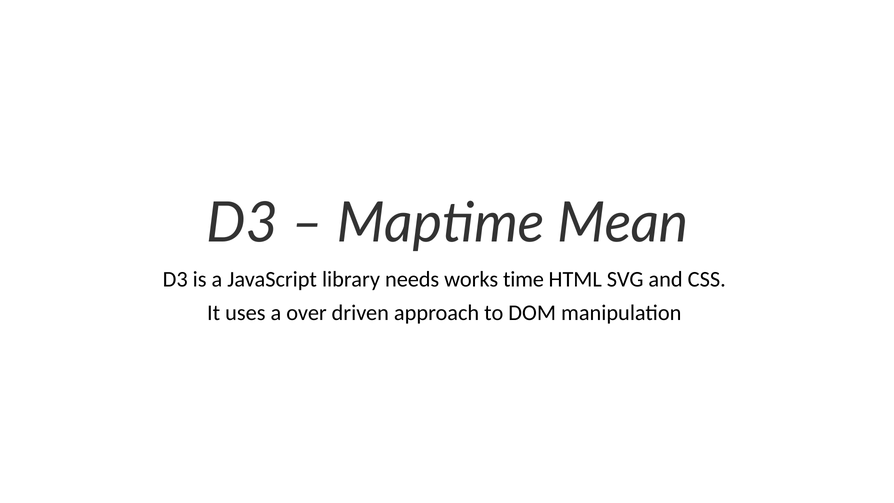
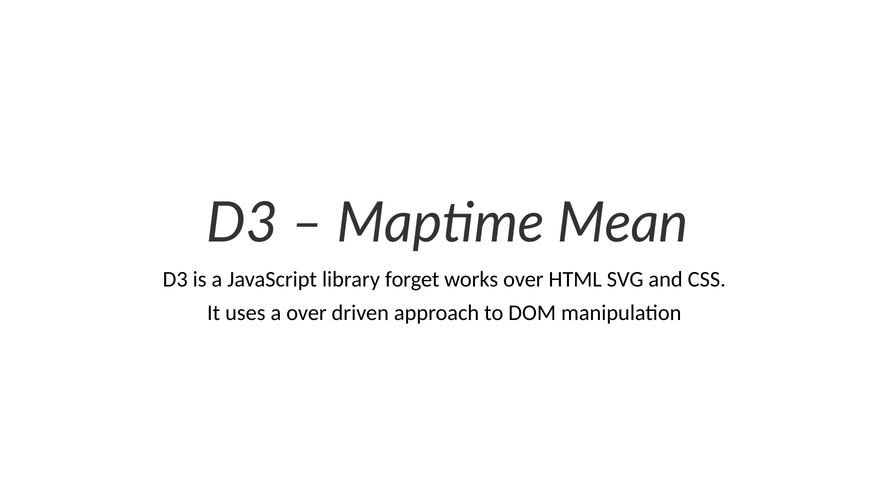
needs: needs -> forget
works time: time -> over
